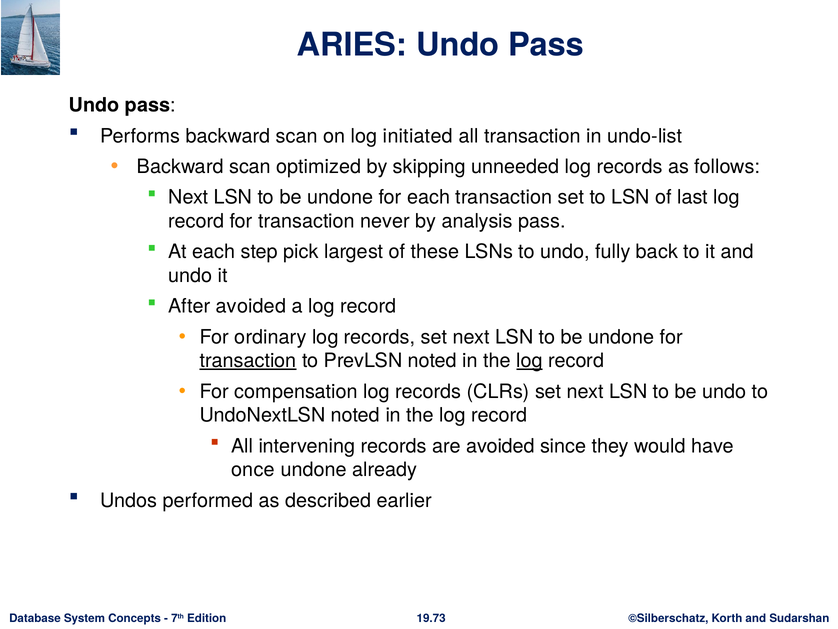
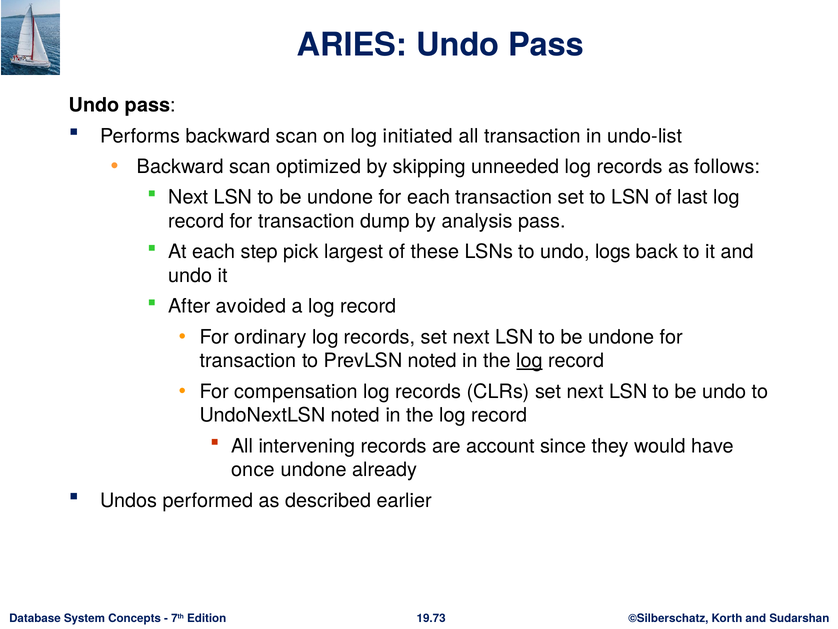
never: never -> dump
fully: fully -> logs
transaction at (248, 361) underline: present -> none
are avoided: avoided -> account
